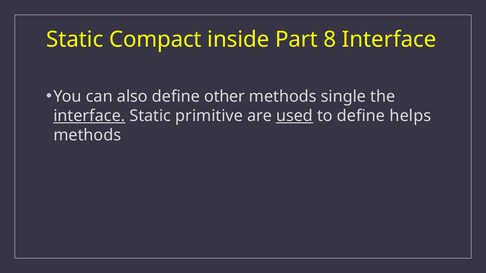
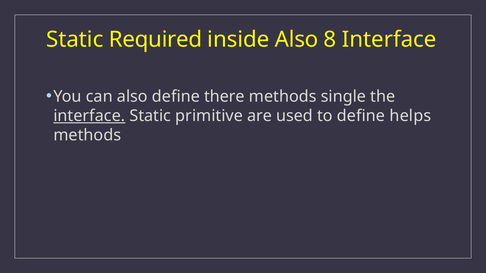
Compact: Compact -> Required
inside Part: Part -> Also
other: other -> there
used underline: present -> none
